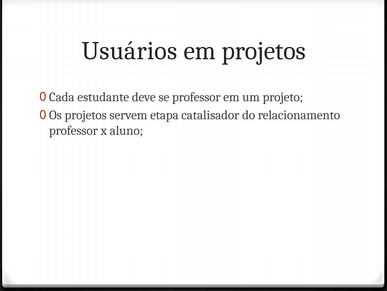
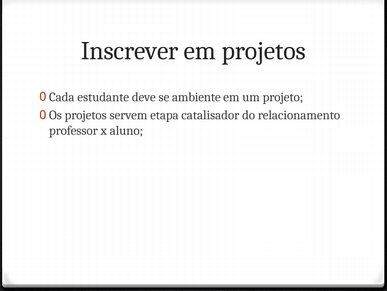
Usuários: Usuários -> Inscrever
se professor: professor -> ambiente
